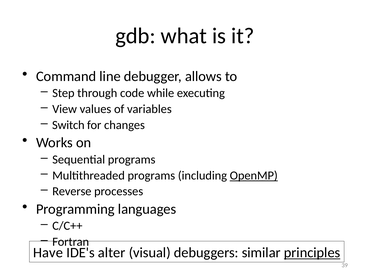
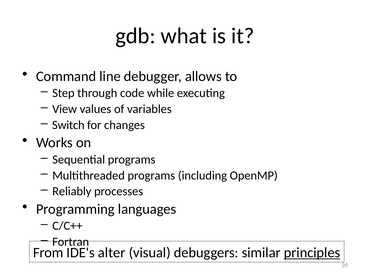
OpenMP underline: present -> none
Reverse: Reverse -> Reliably
Have: Have -> From
